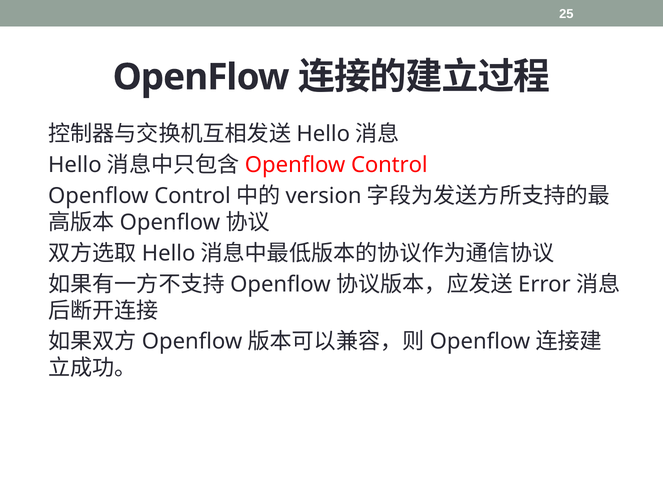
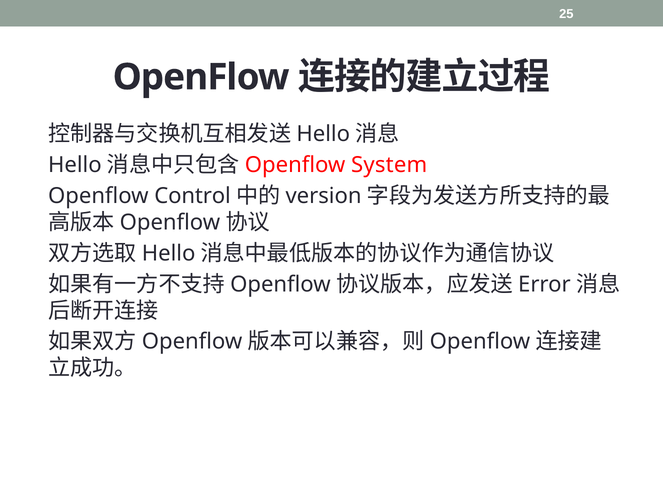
Control at (389, 165): Control -> System
